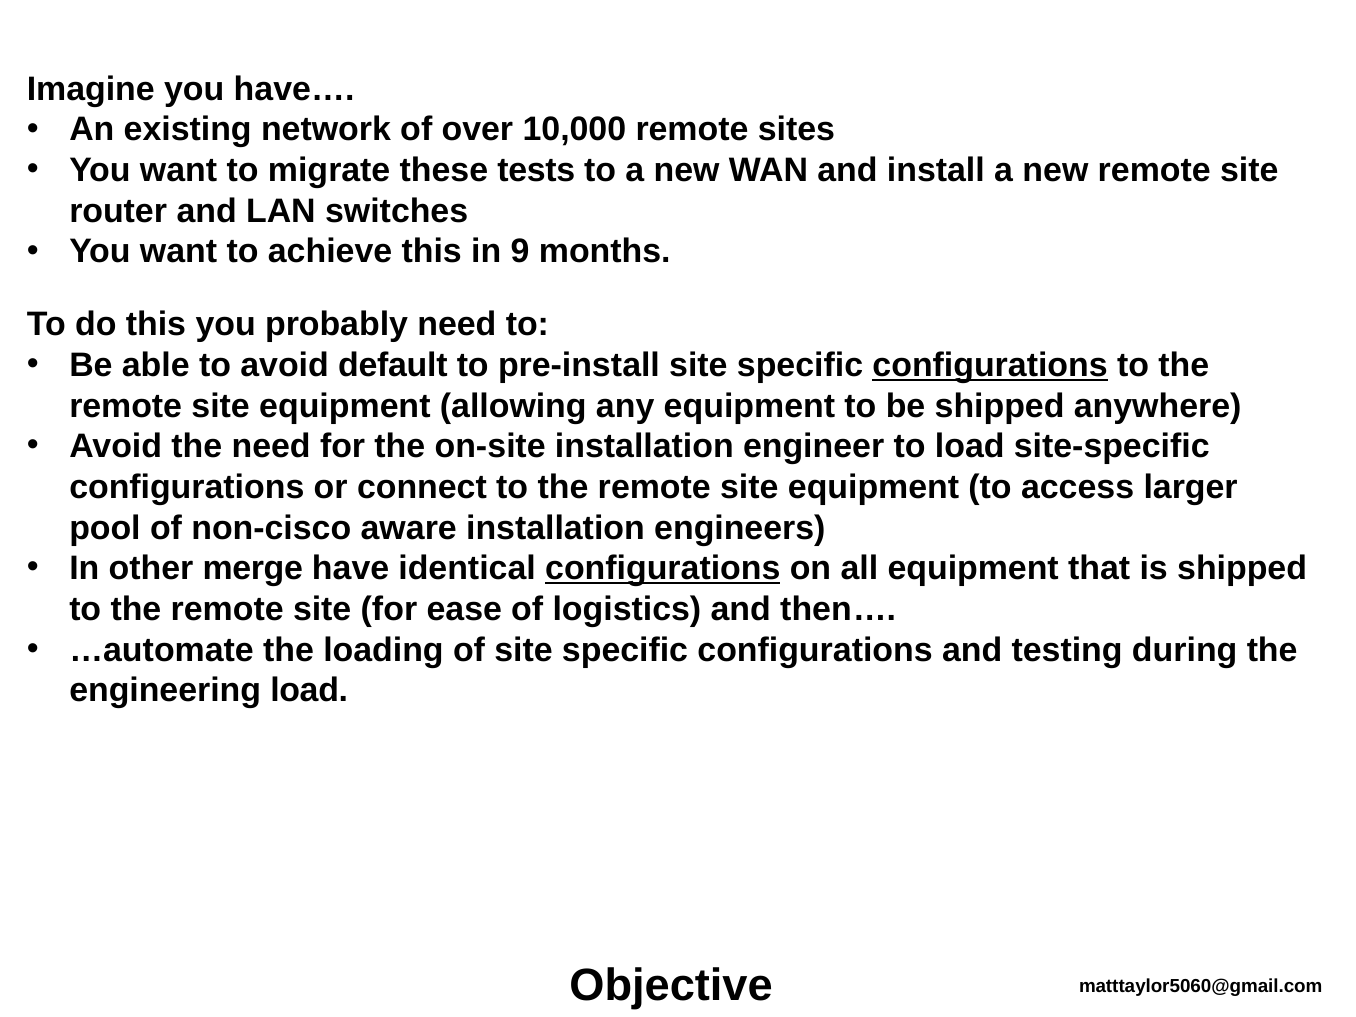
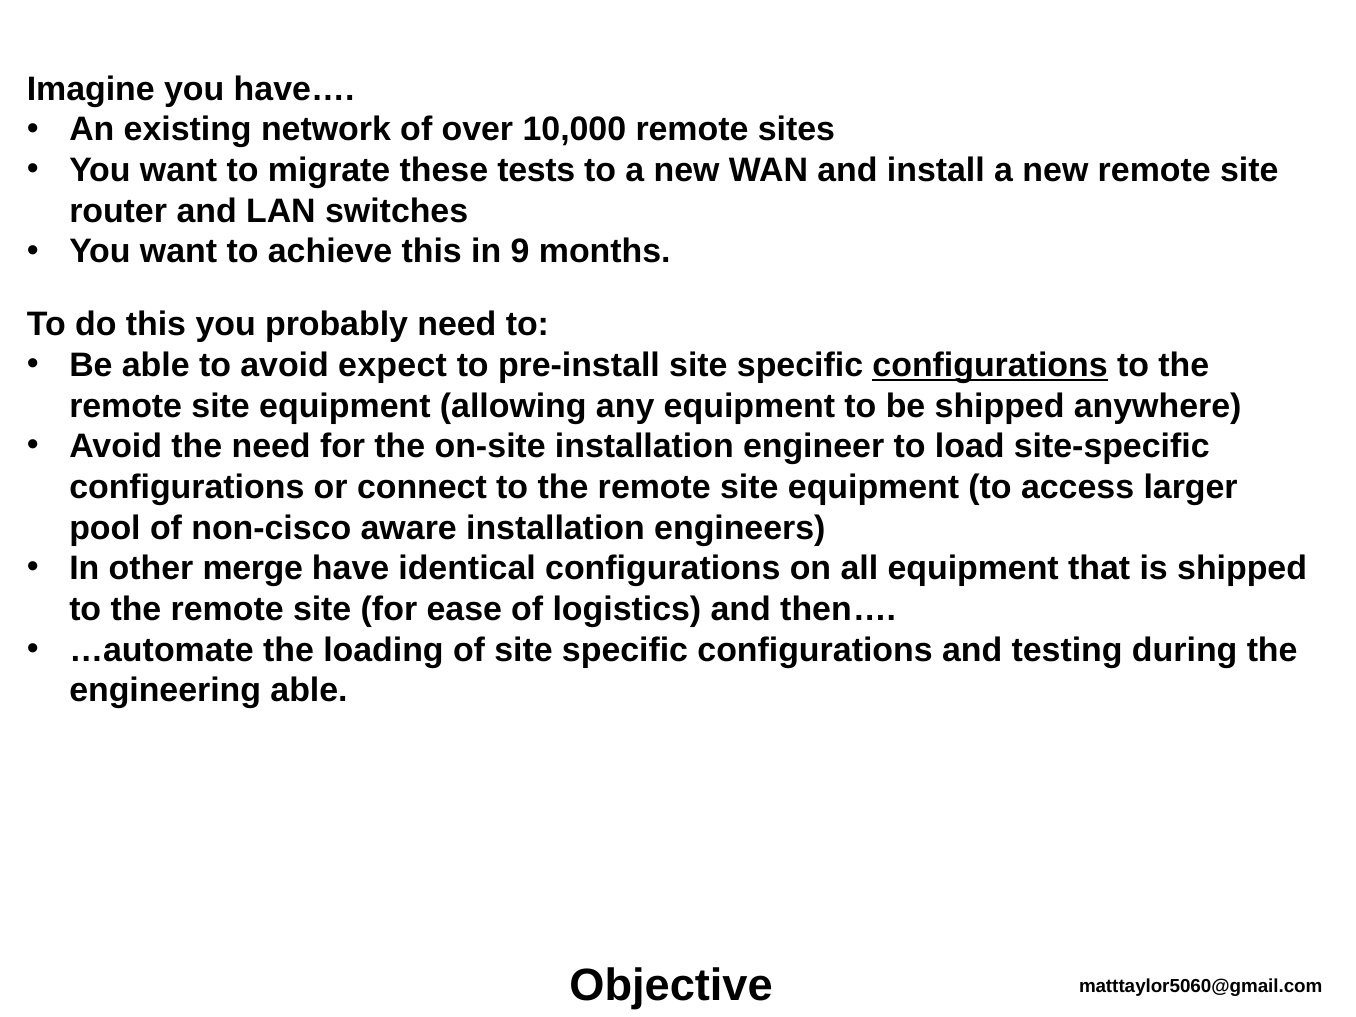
default: default -> expect
configurations at (663, 569) underline: present -> none
engineering load: load -> able
